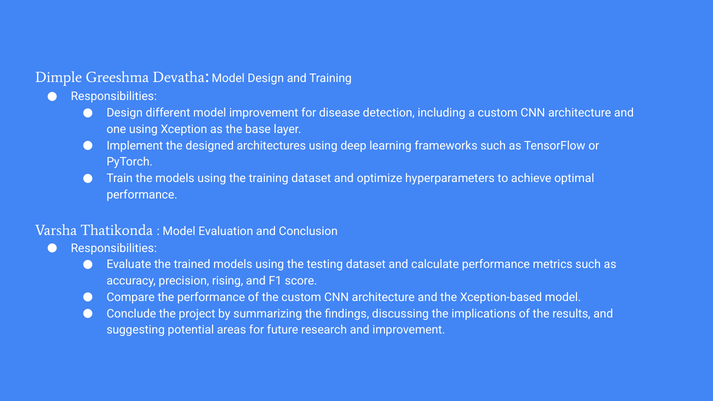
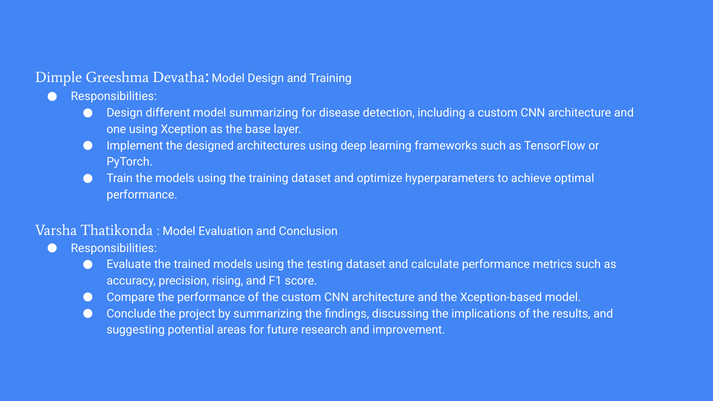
model improvement: improvement -> summarizing
